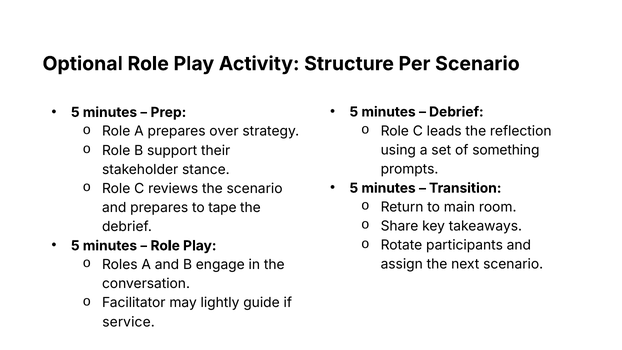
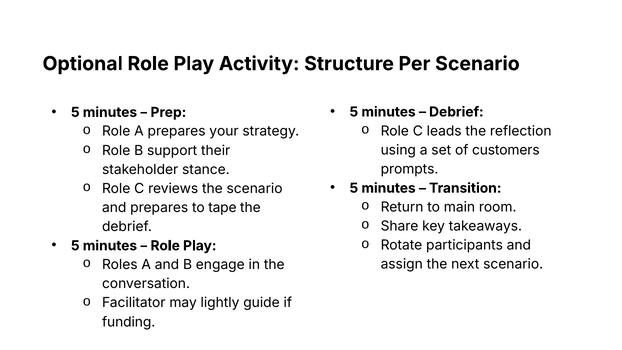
over: over -> your
something: something -> customers
service: service -> funding
